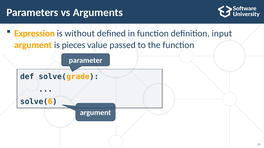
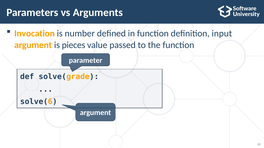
Expression: Expression -> Invocation
without: without -> number
